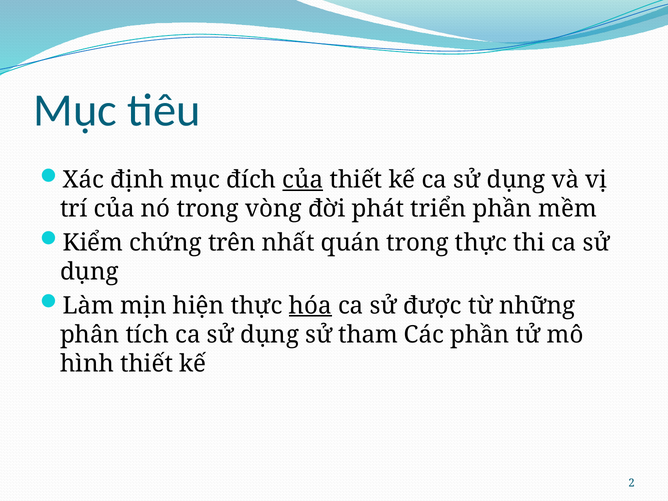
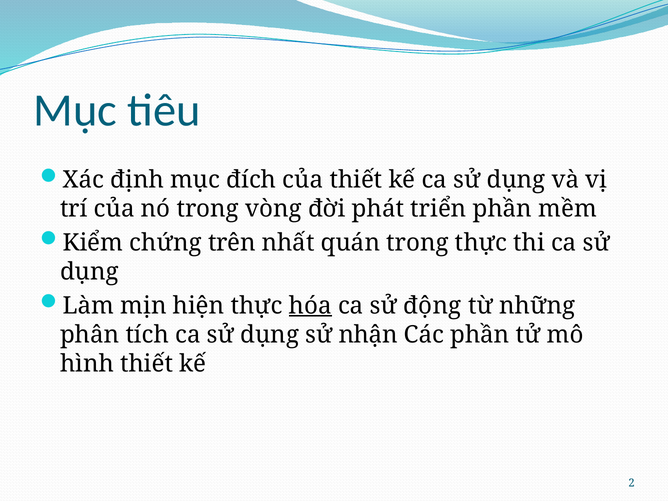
của at (303, 180) underline: present -> none
được: được -> động
tham: tham -> nhận
